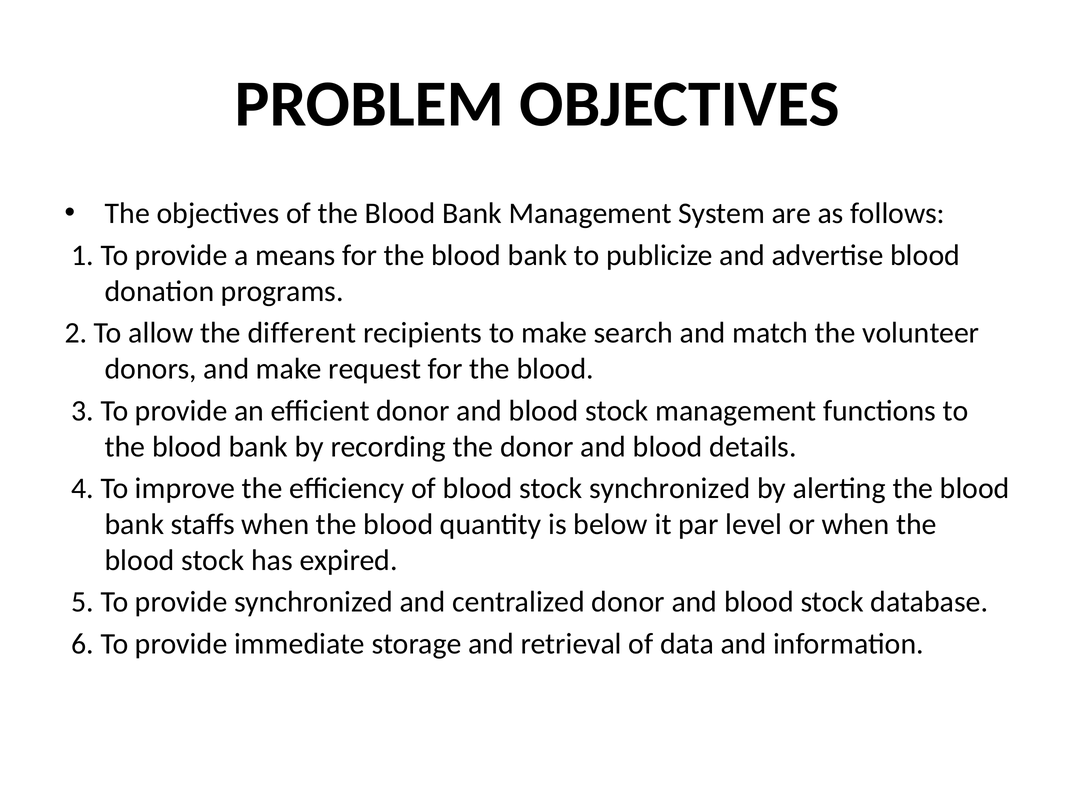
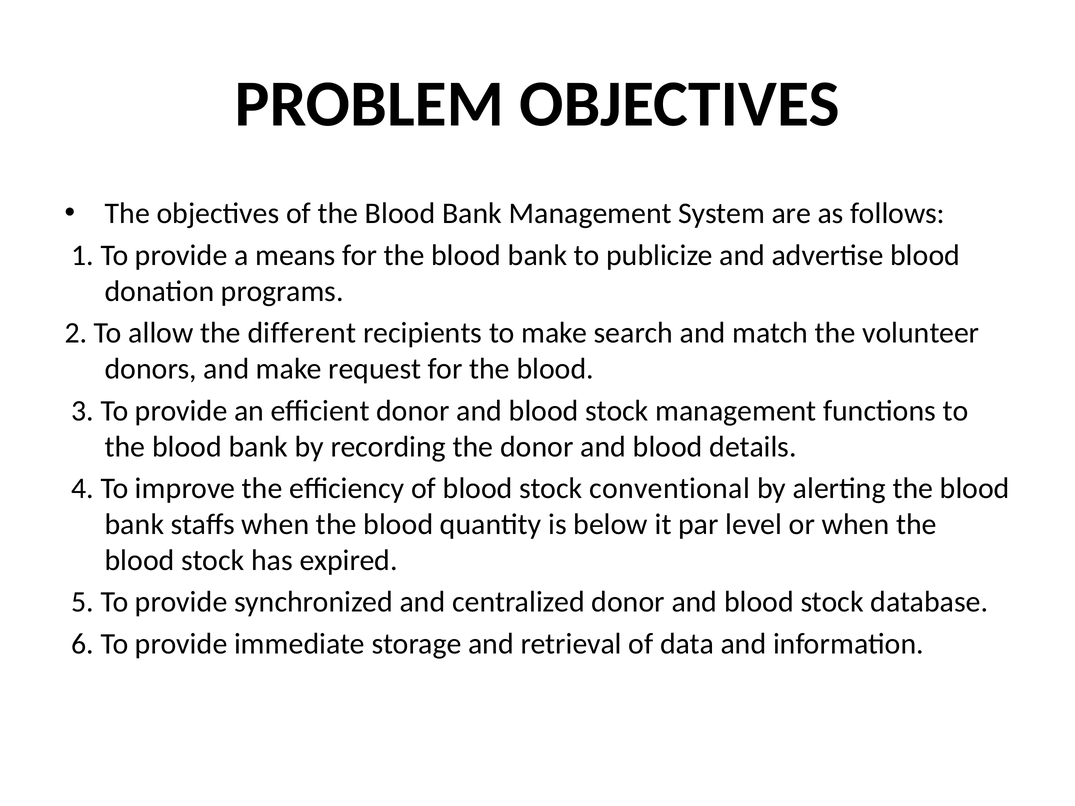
stock synchronized: synchronized -> conventional
